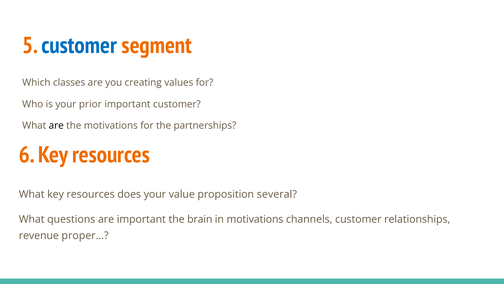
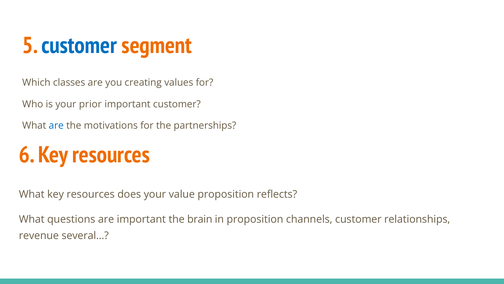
are at (56, 125) colour: black -> blue
several: several -> reflects
in motivations: motivations -> proposition
proper…: proper… -> several…
